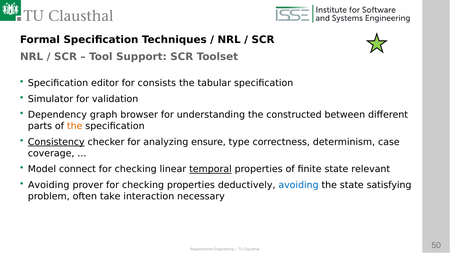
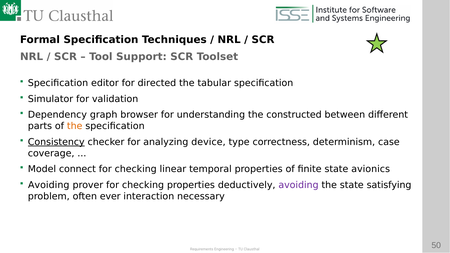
consists: consists -> directed
ensure: ensure -> device
temporal underline: present -> none
relevant: relevant -> avionics
avoiding at (298, 185) colour: blue -> purple
take: take -> ever
